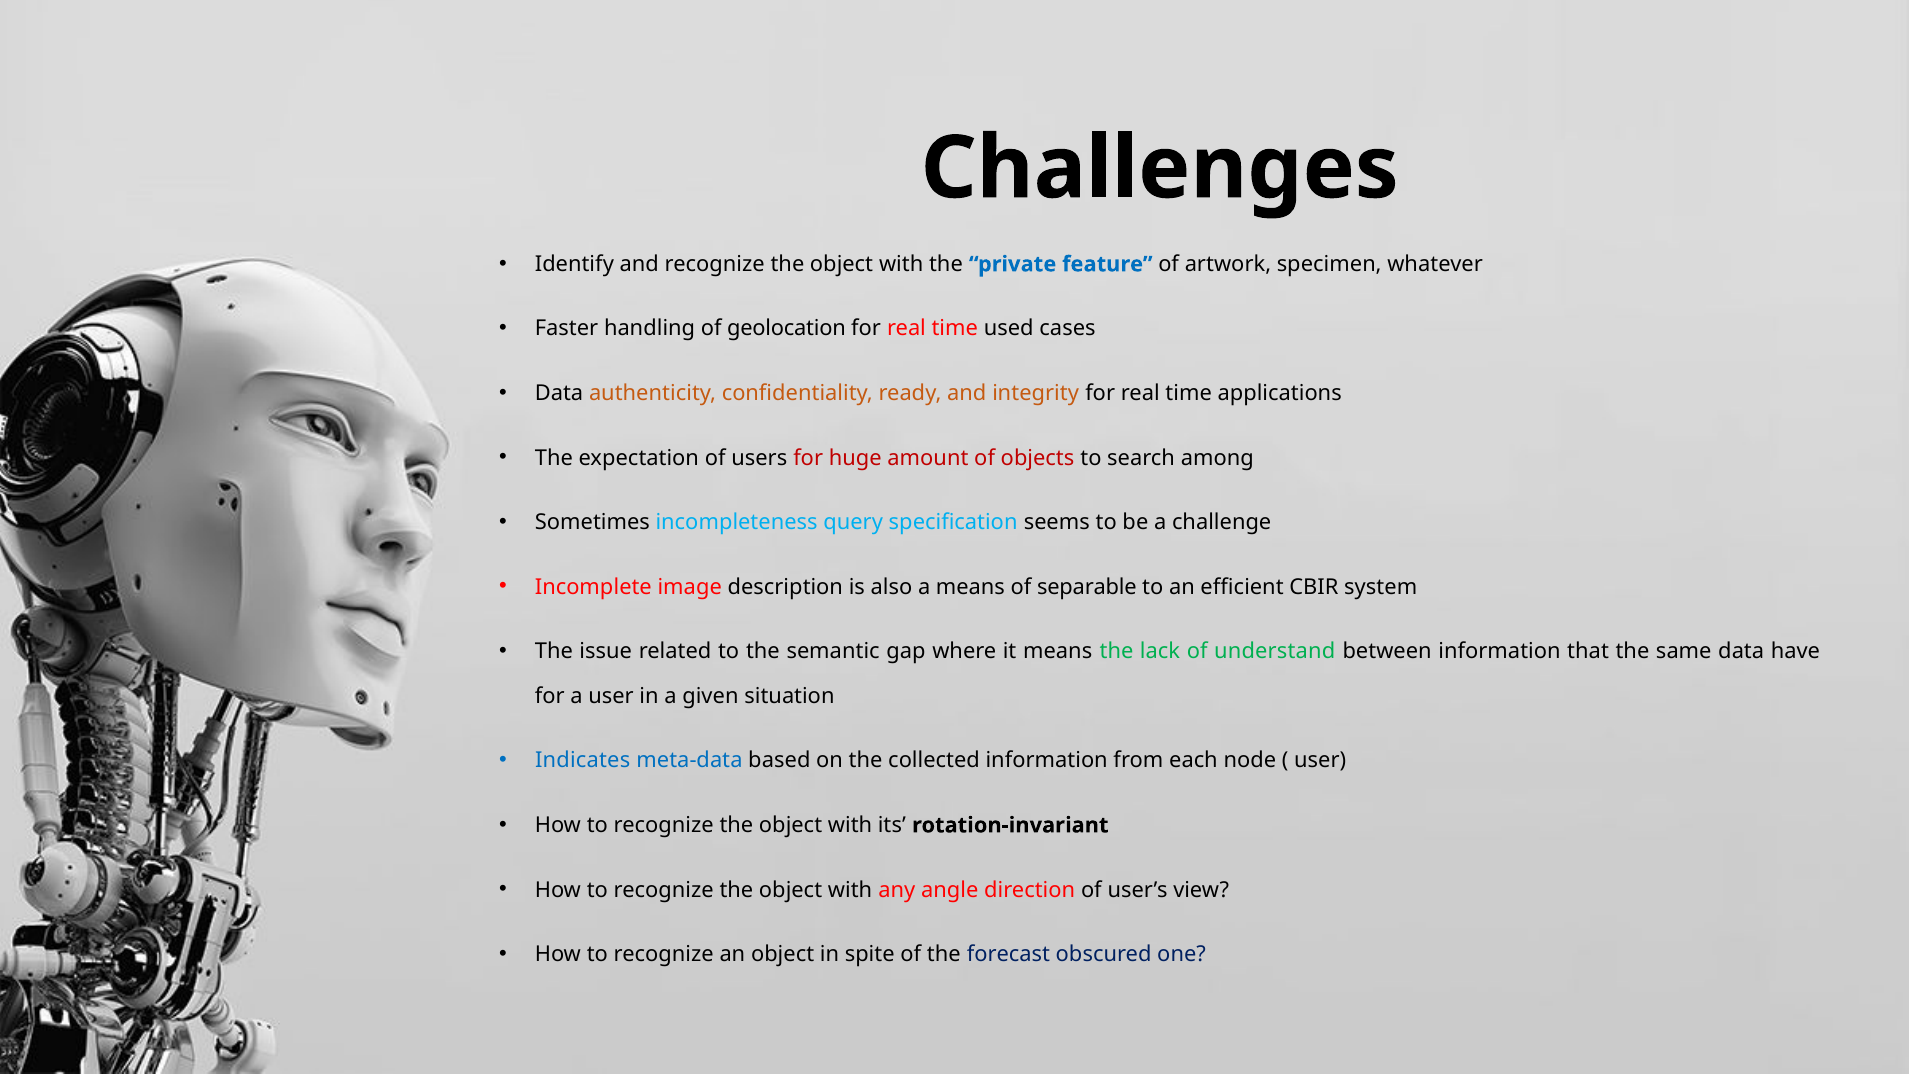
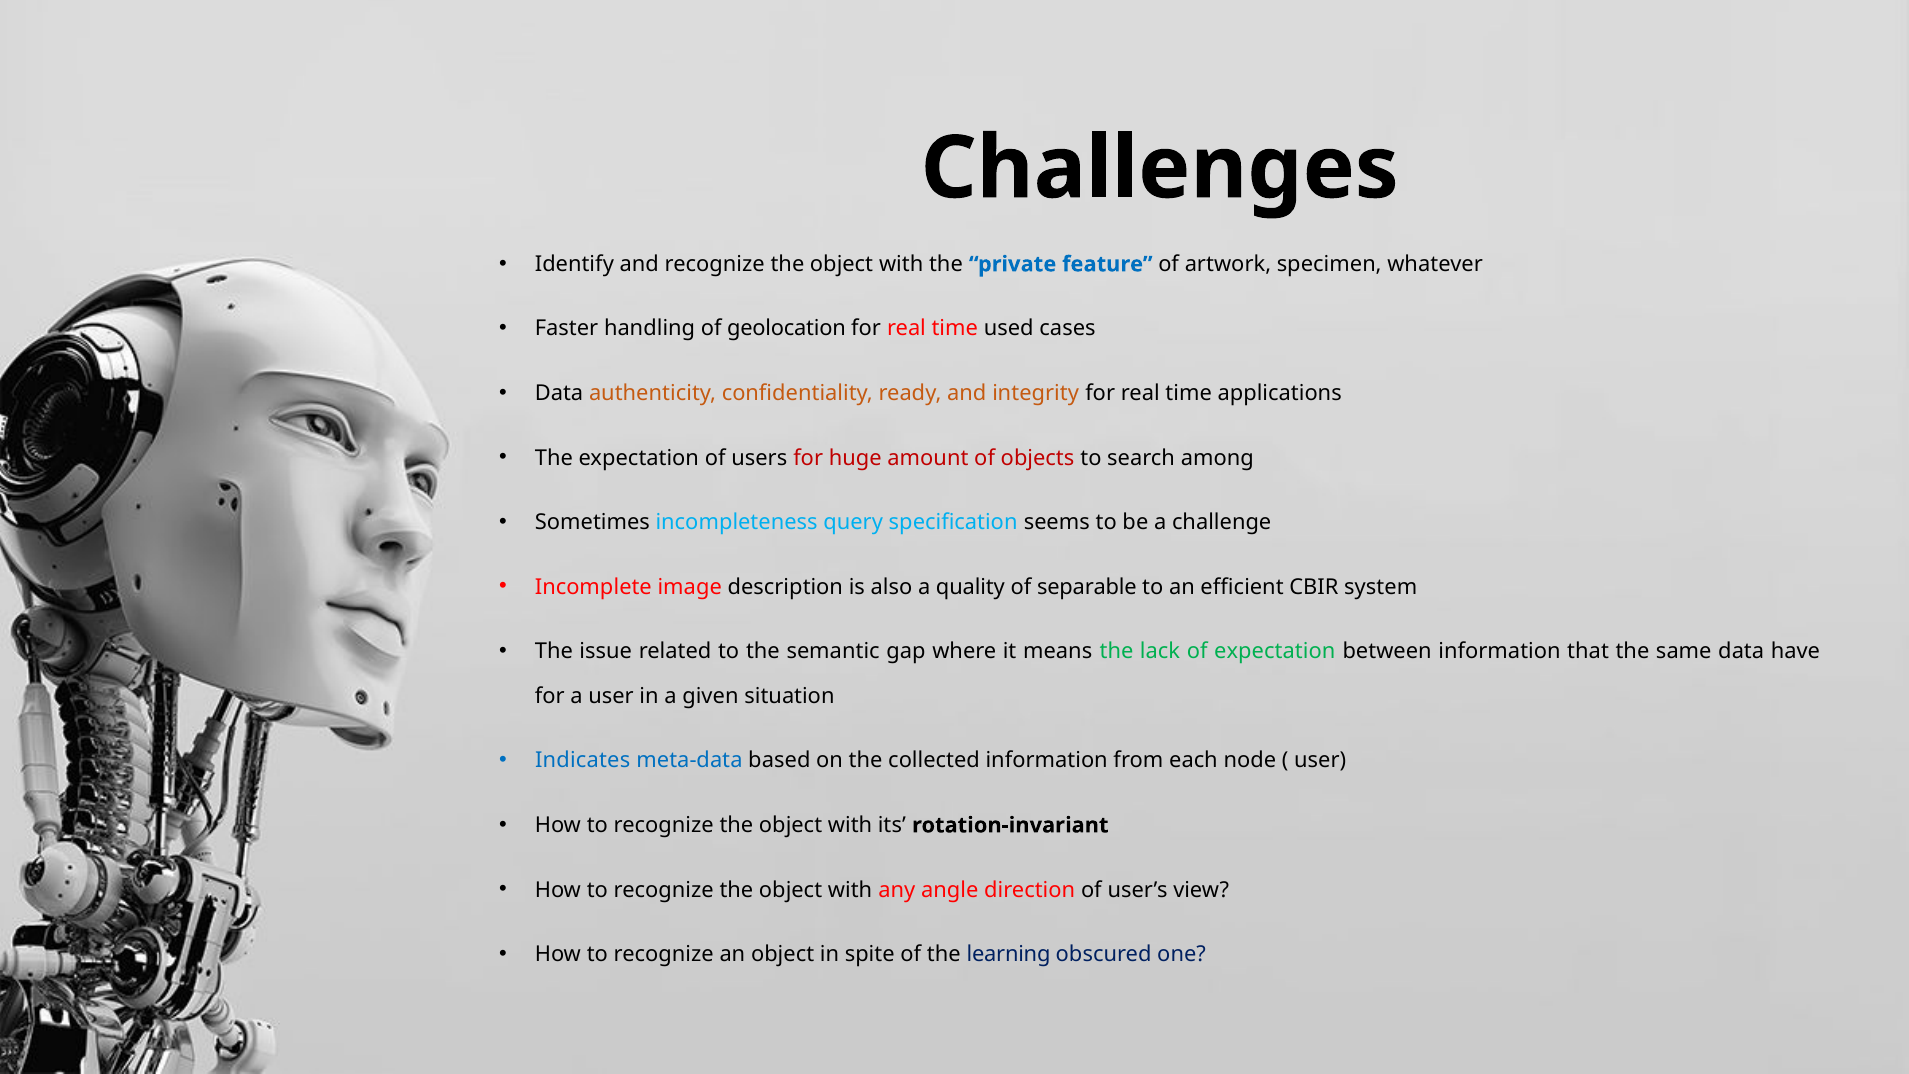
a means: means -> quality
of understand: understand -> expectation
forecast: forecast -> learning
